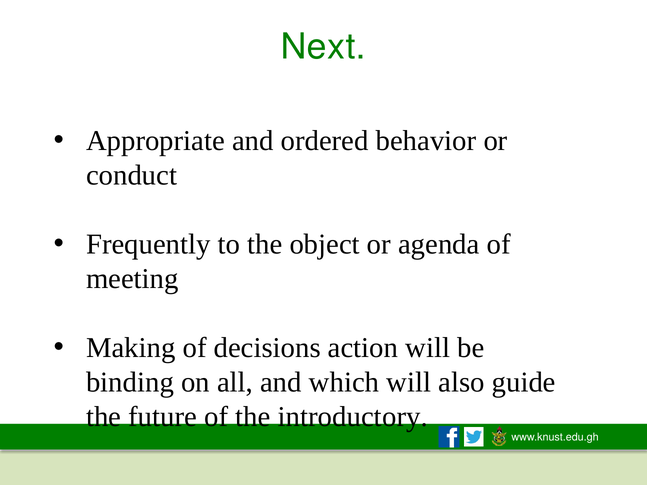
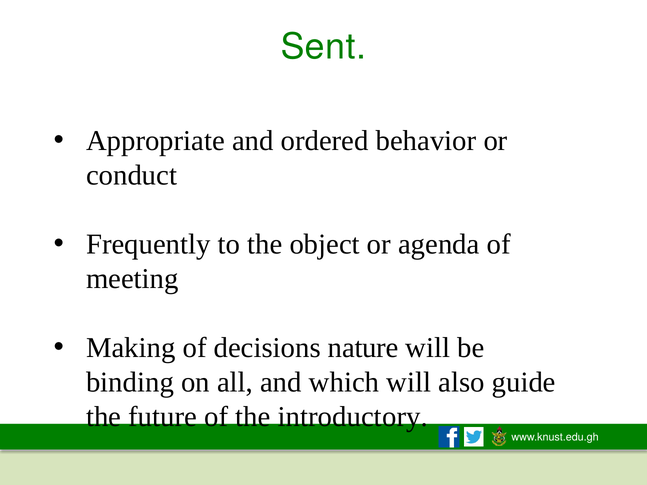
Next: Next -> Sent
action: action -> nature
